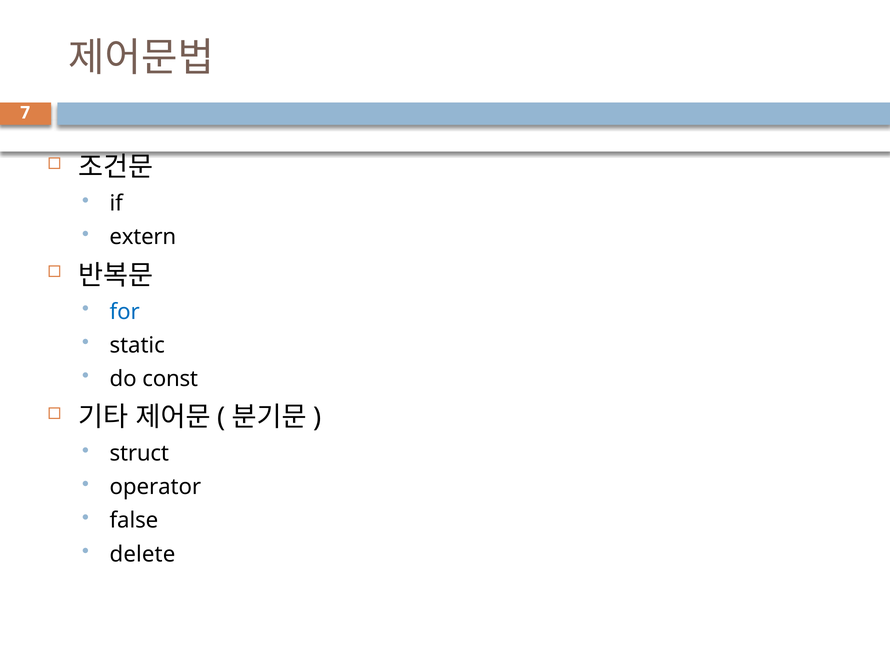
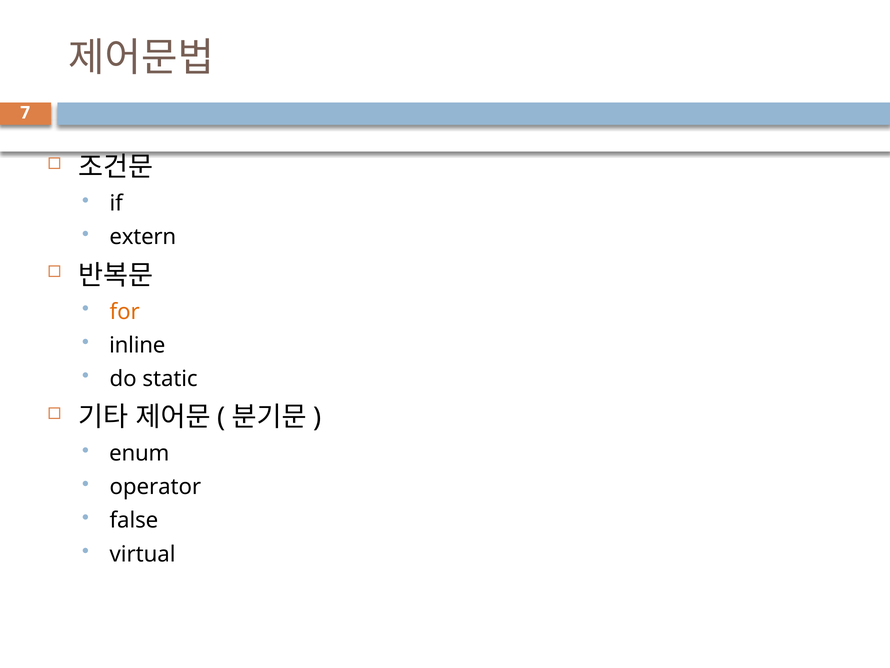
for colour: blue -> orange
static: static -> inline
const: const -> static
struct: struct -> enum
delete: delete -> virtual
